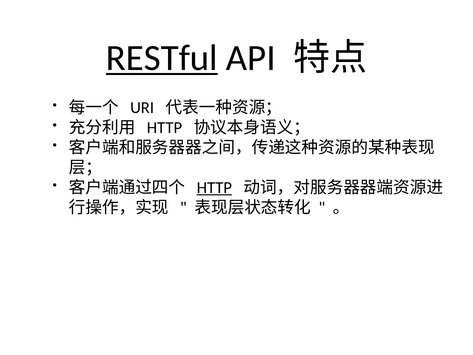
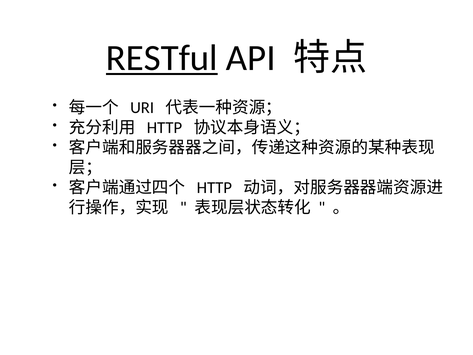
HTTP at (214, 188) underline: present -> none
